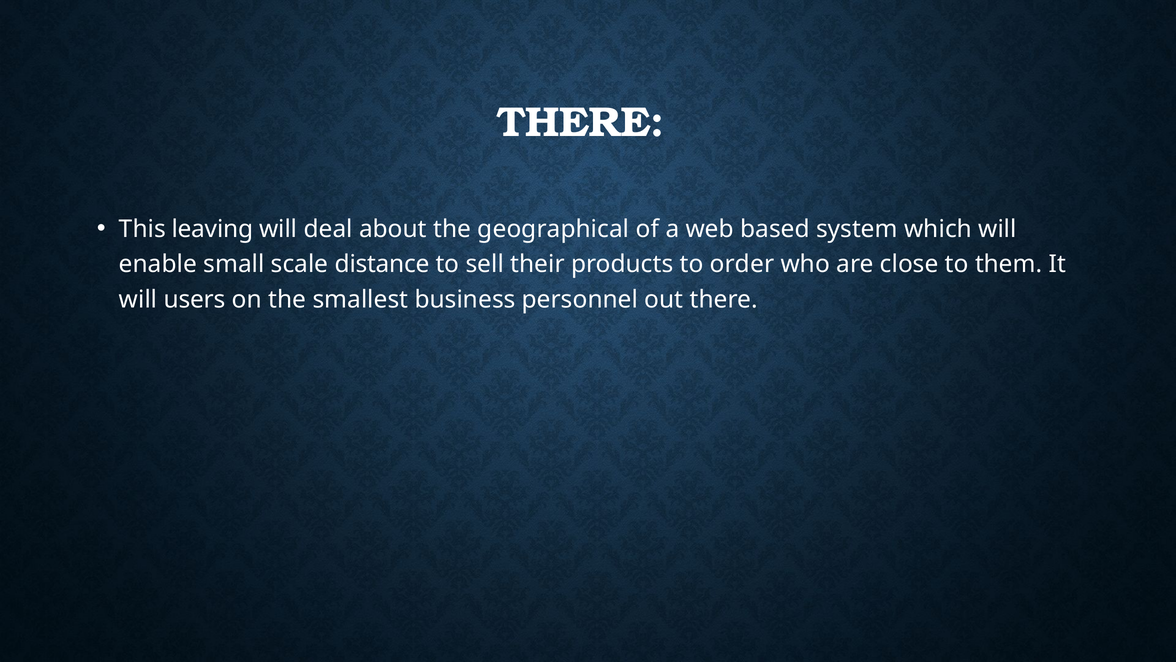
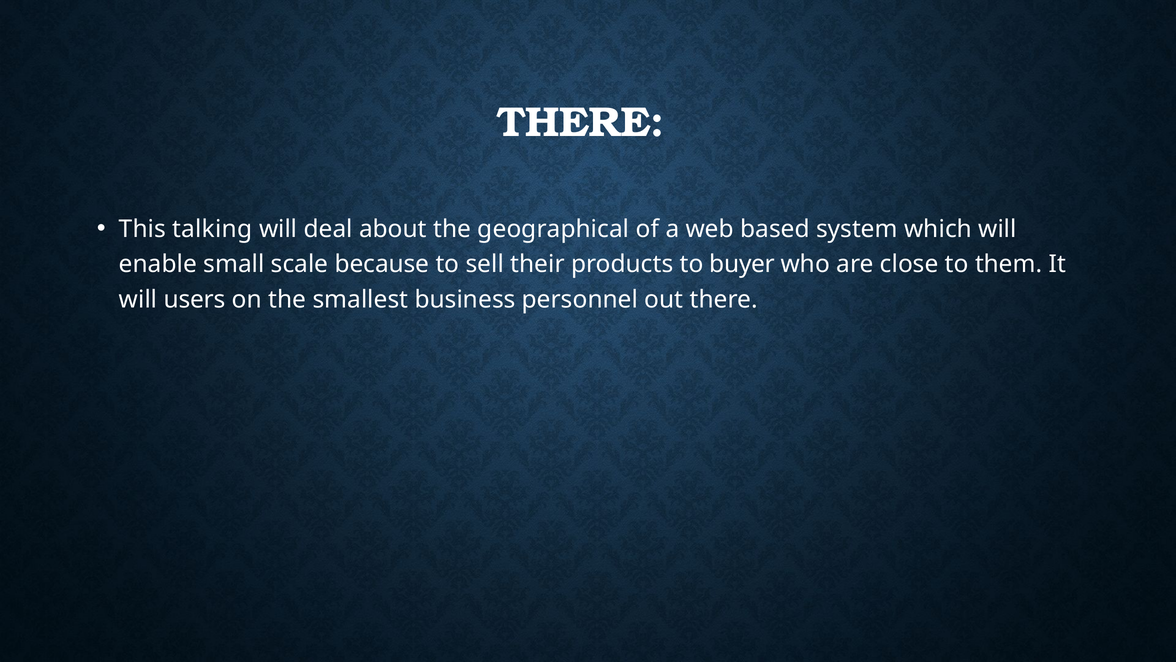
leaving: leaving -> talking
distance: distance -> because
order: order -> buyer
